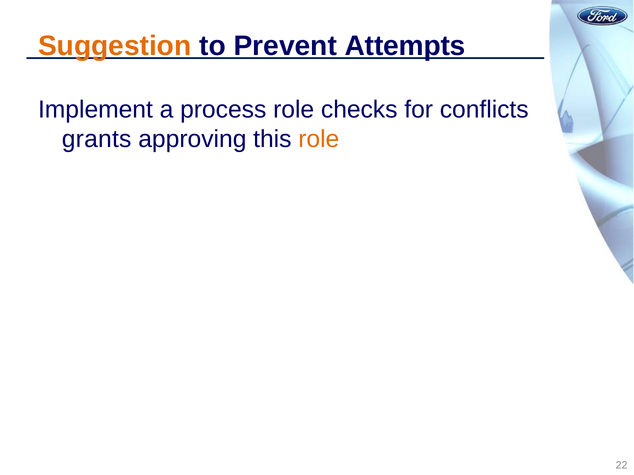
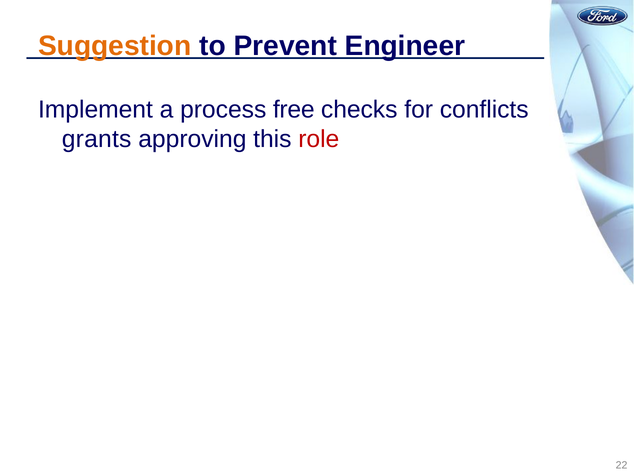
Attempts: Attempts -> Engineer
process role: role -> free
role at (319, 139) colour: orange -> red
